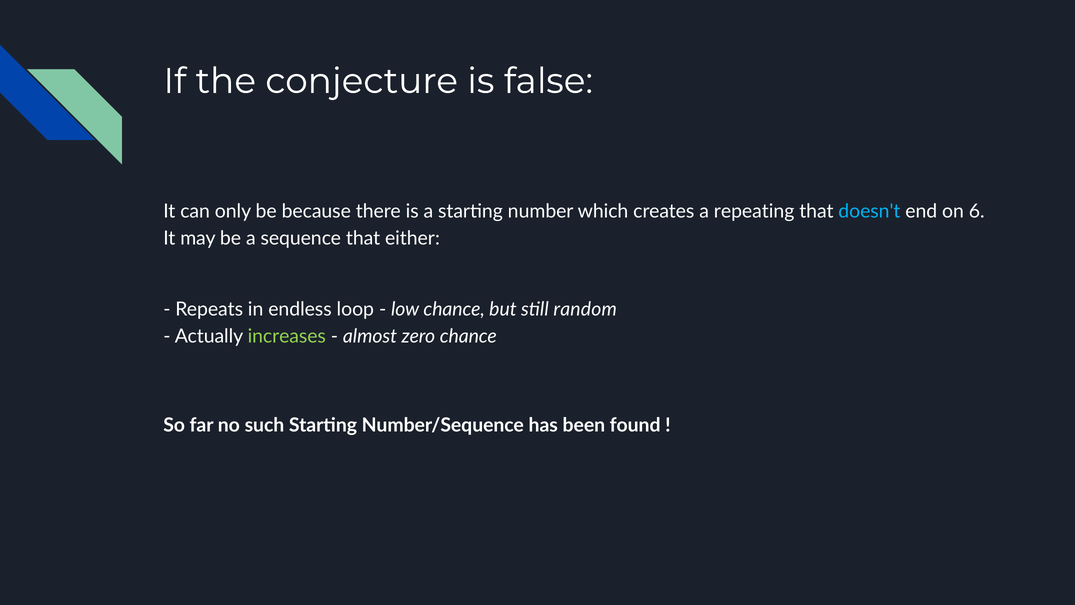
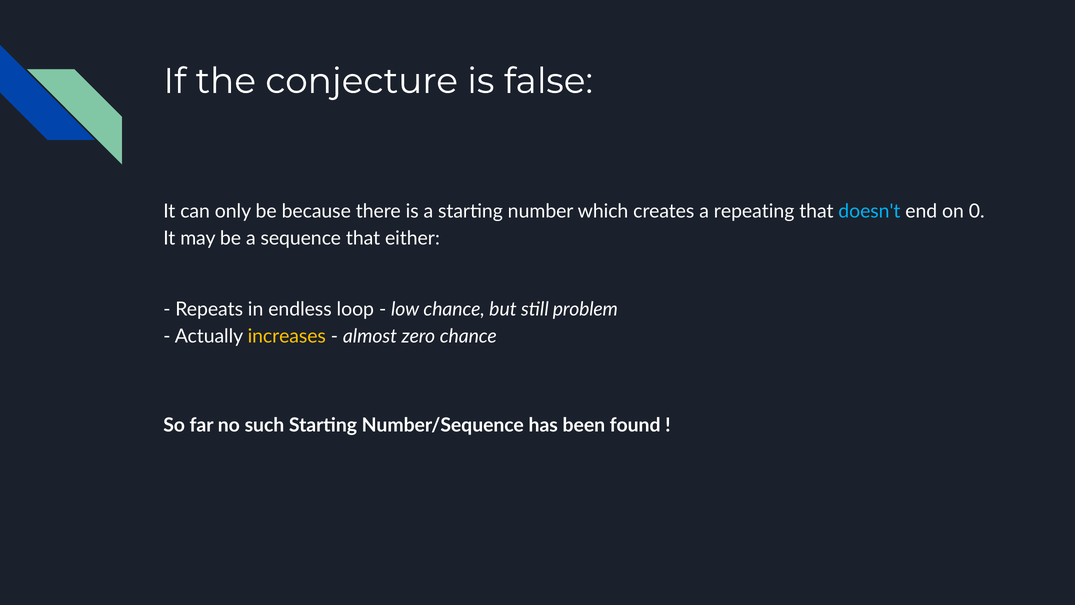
6: 6 -> 0
random: random -> problem
increases colour: light green -> yellow
